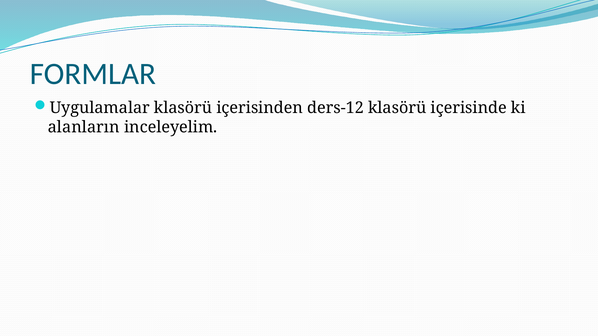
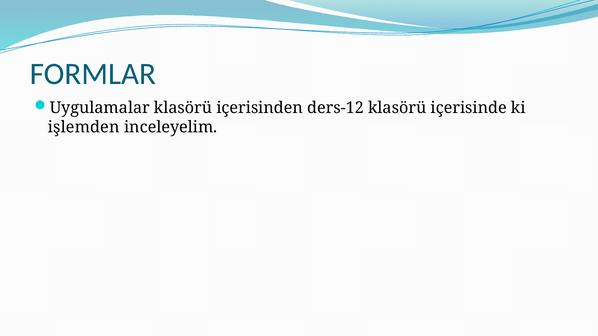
alanların: alanların -> işlemden
